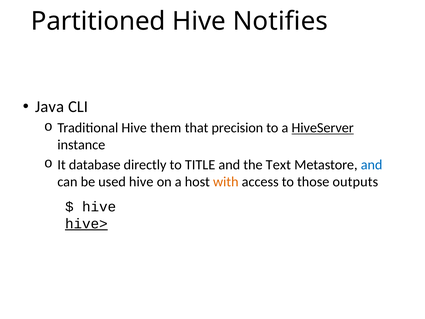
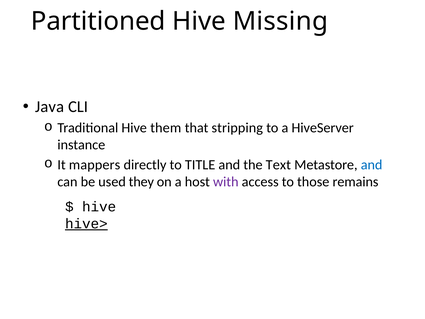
Notifies: Notifies -> Missing
precision: precision -> stripping
HiveServer underline: present -> none
database: database -> mappers
used hive: hive -> they
with colour: orange -> purple
outputs: outputs -> remains
